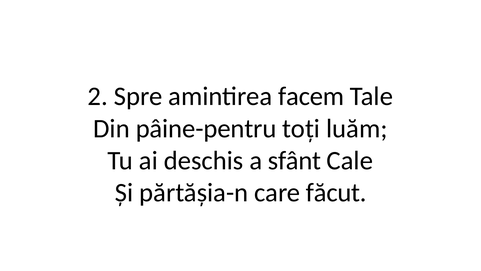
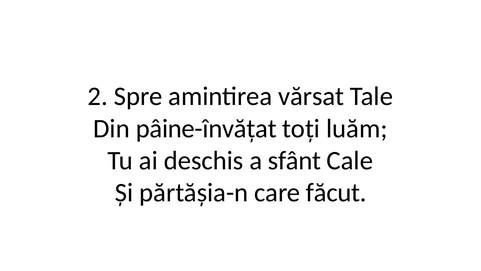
facem: facem -> vărsat
pâine-pentru: pâine-pentru -> pâine-învățat
